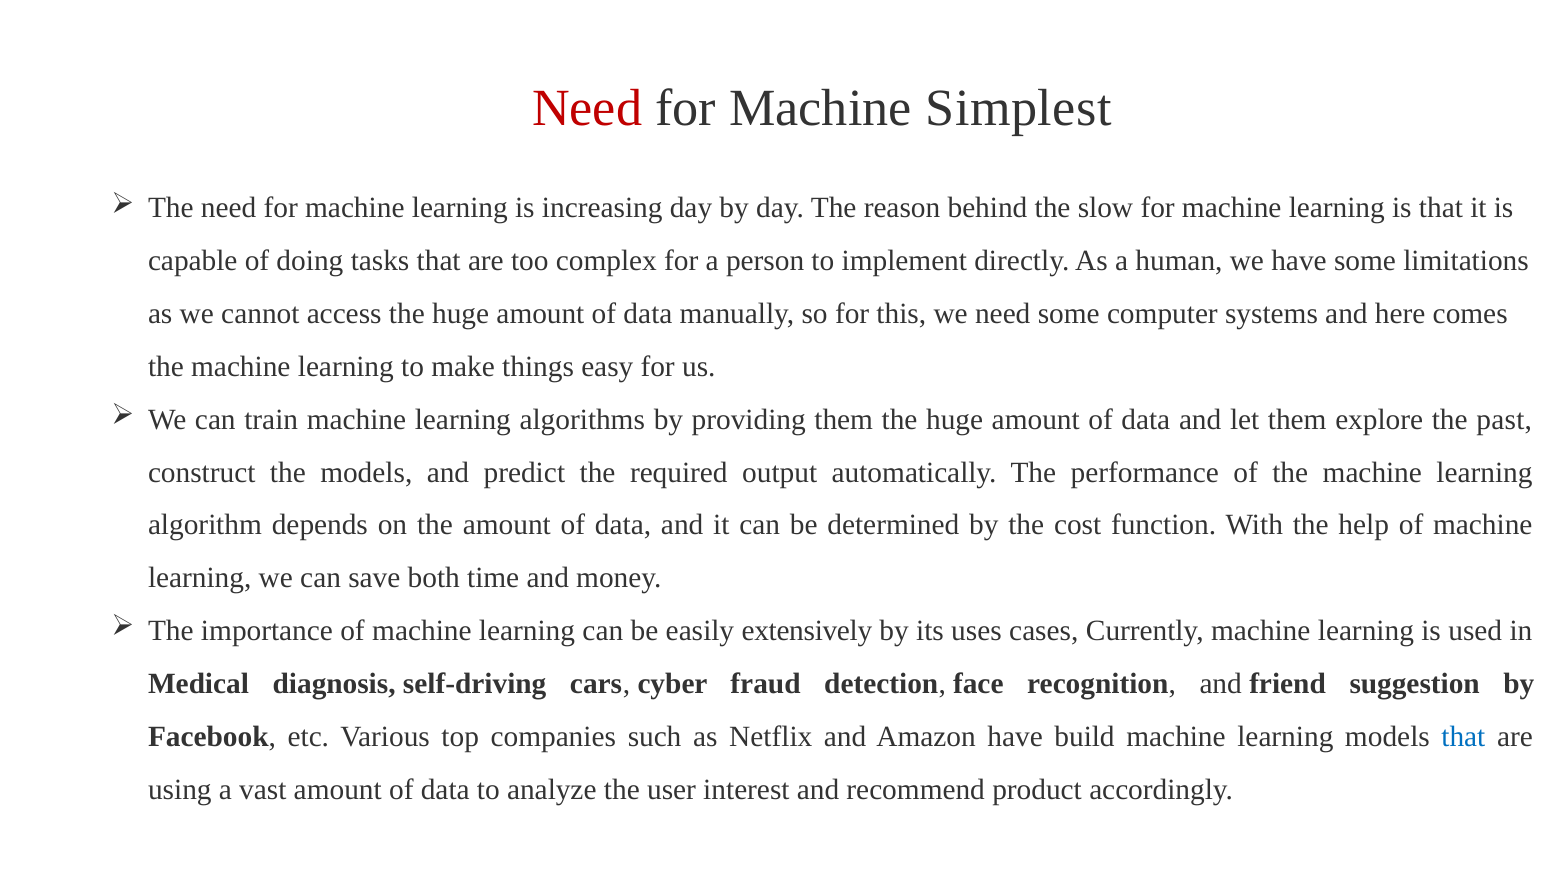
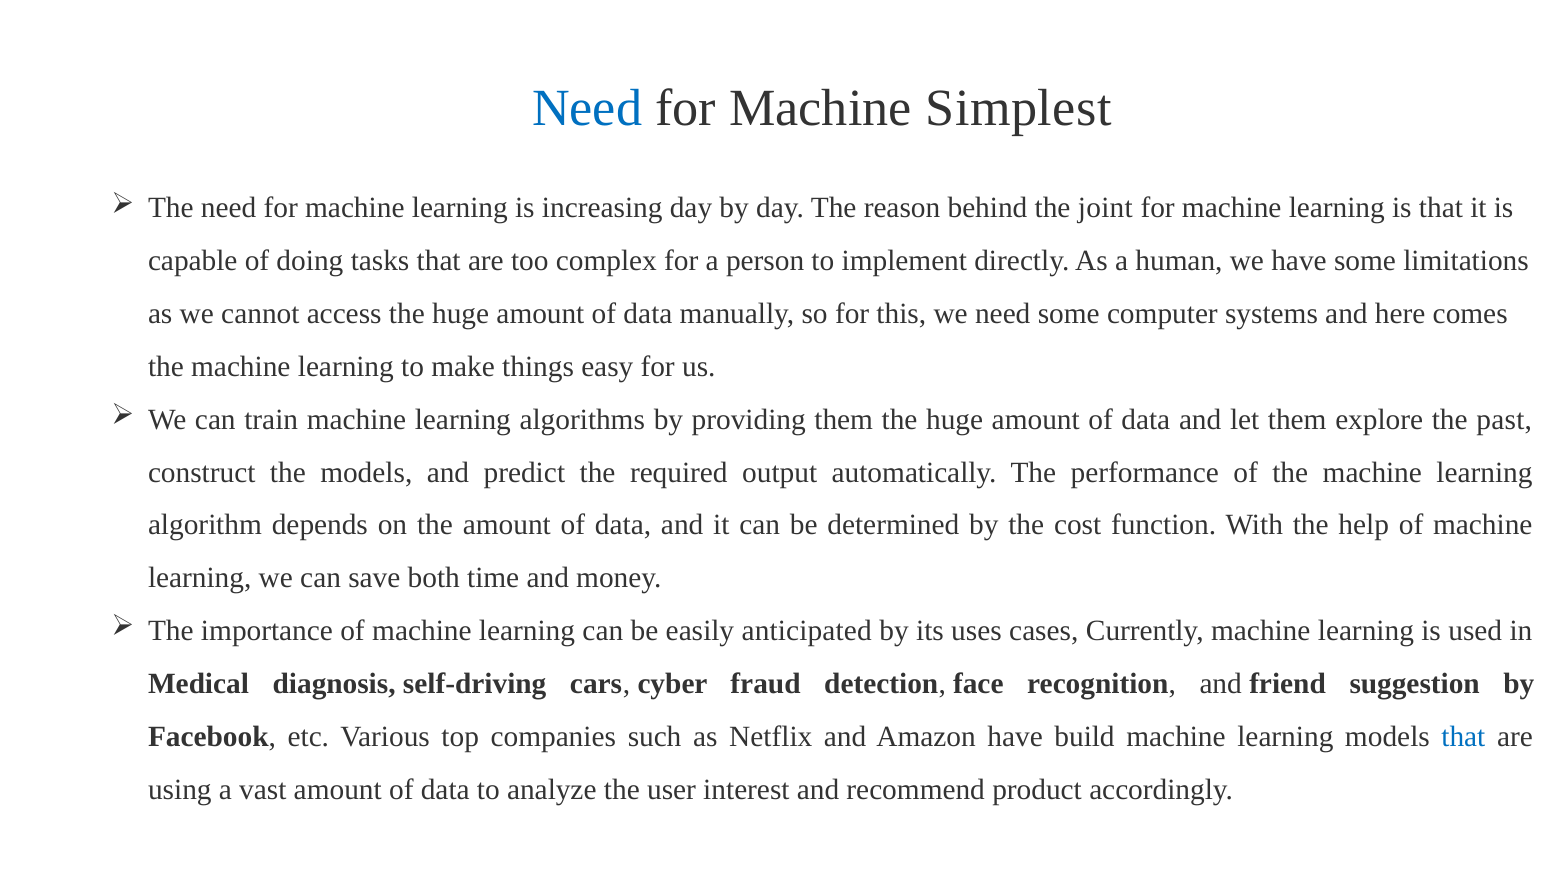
Need at (587, 108) colour: red -> blue
slow: slow -> joint
extensively: extensively -> anticipated
